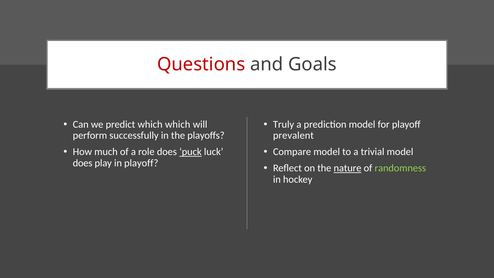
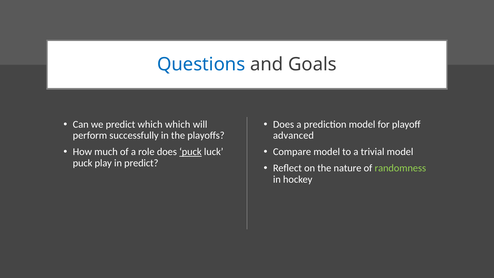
Questions colour: red -> blue
Truly at (284, 124): Truly -> Does
prevalent: prevalent -> advanced
does at (83, 163): does -> puck
in playoff: playoff -> predict
nature underline: present -> none
